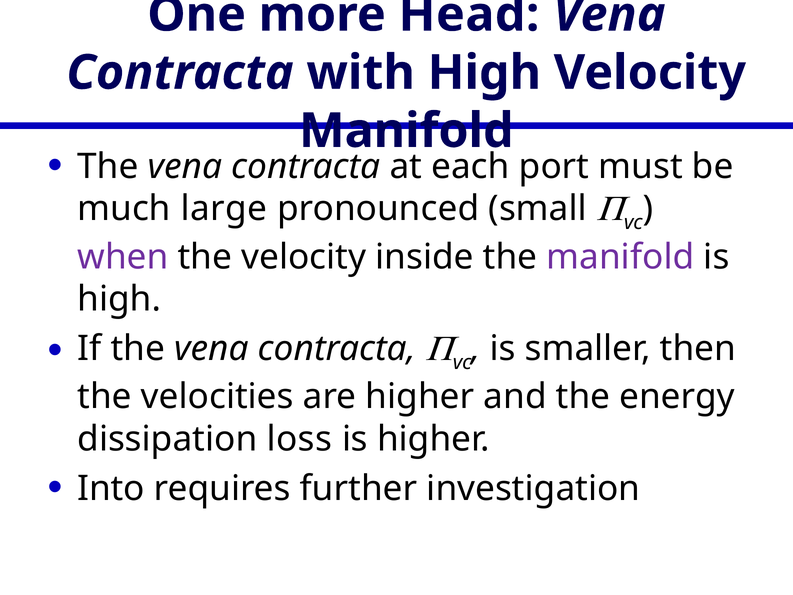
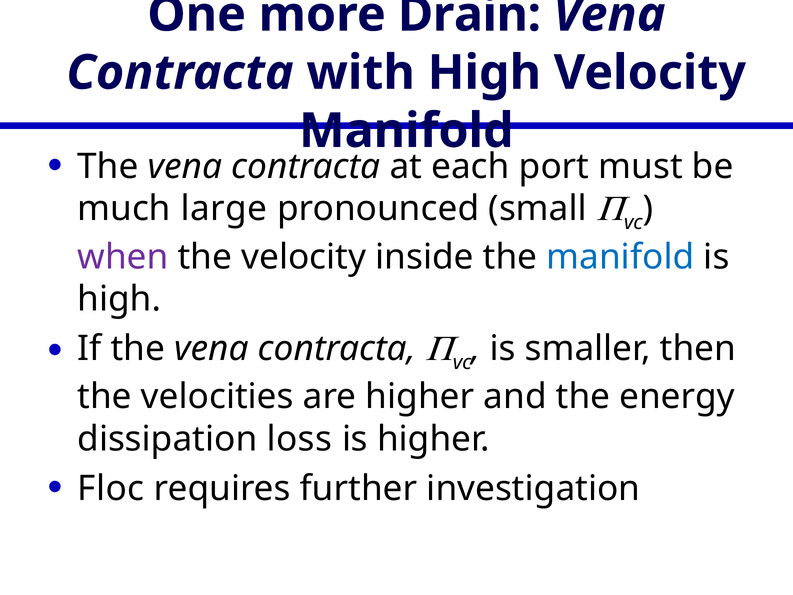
Head: Head -> Drain
manifold at (620, 257) colour: purple -> blue
Into: Into -> Floc
